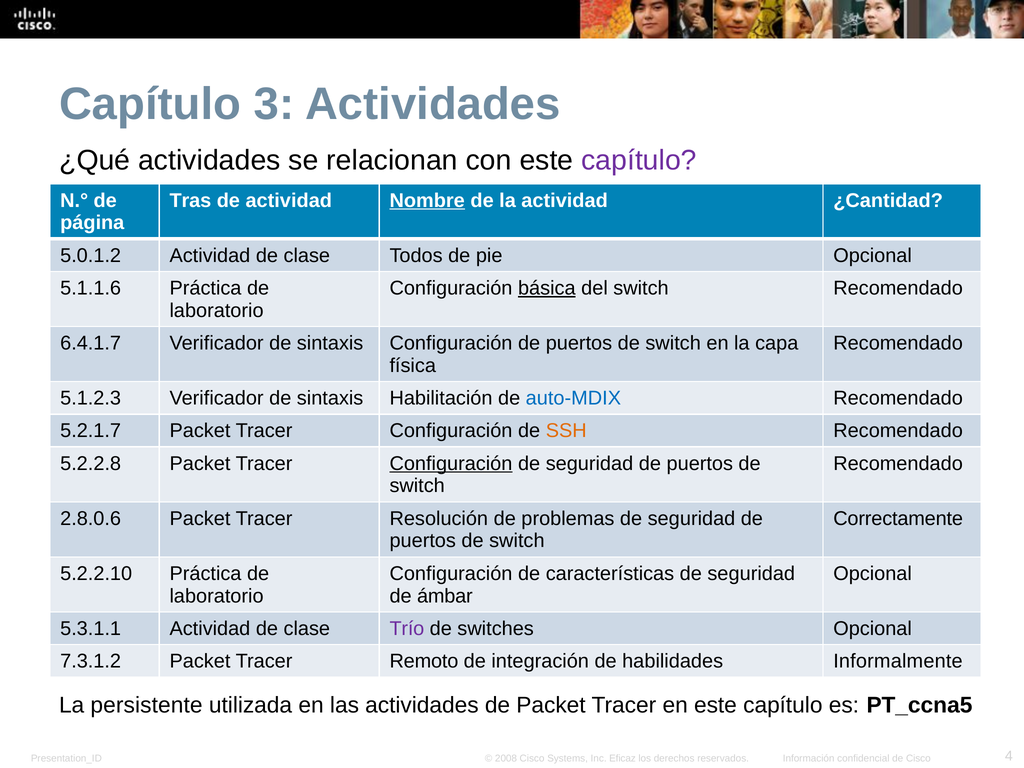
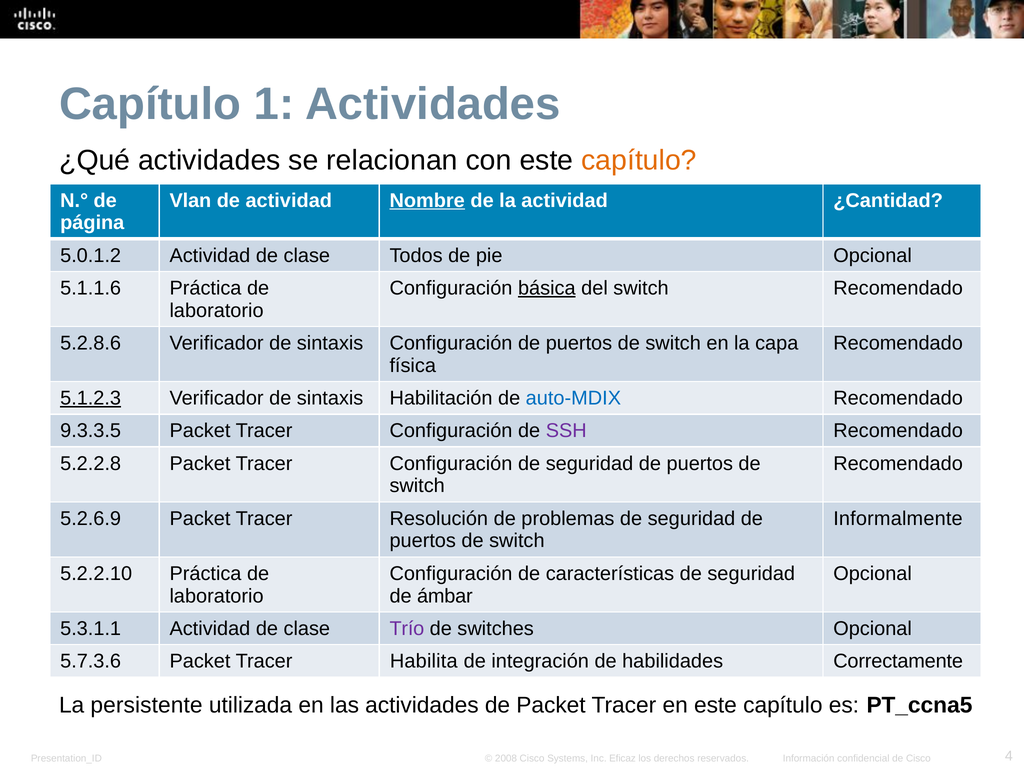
3: 3 -> 1
capítulo at (639, 161) colour: purple -> orange
Tras: Tras -> Vlan
6.4.1.7: 6.4.1.7 -> 5.2.8.6
5.1.2.3 underline: none -> present
5.2.1.7: 5.2.1.7 -> 9.3.3.5
SSH colour: orange -> purple
Configuración at (451, 464) underline: present -> none
2.8.0.6: 2.8.0.6 -> 5.2.6.9
Correctamente: Correctamente -> Informalmente
7.3.1.2: 7.3.1.2 -> 5.7.3.6
Remoto: Remoto -> Habilita
Informalmente: Informalmente -> Correctamente
